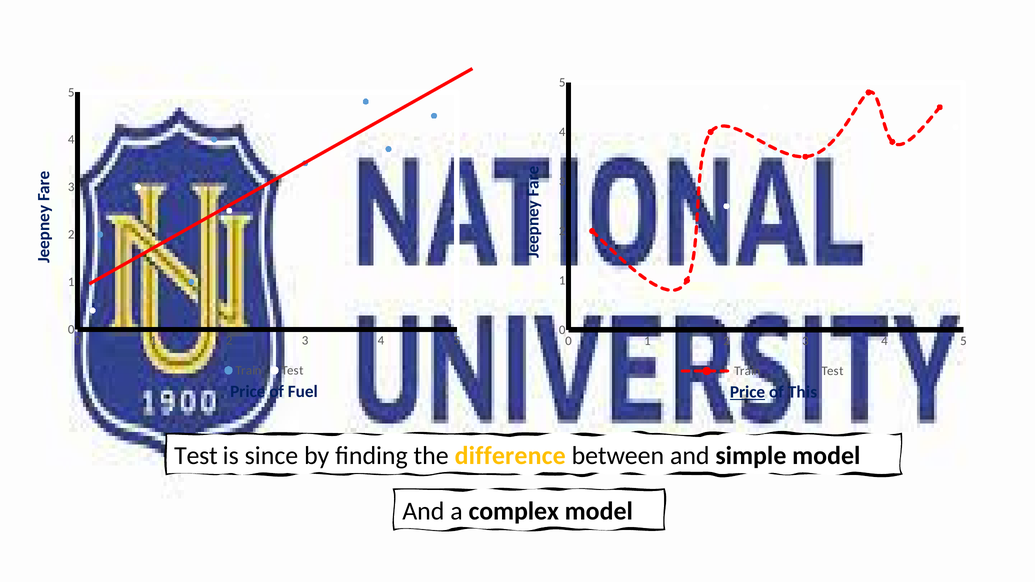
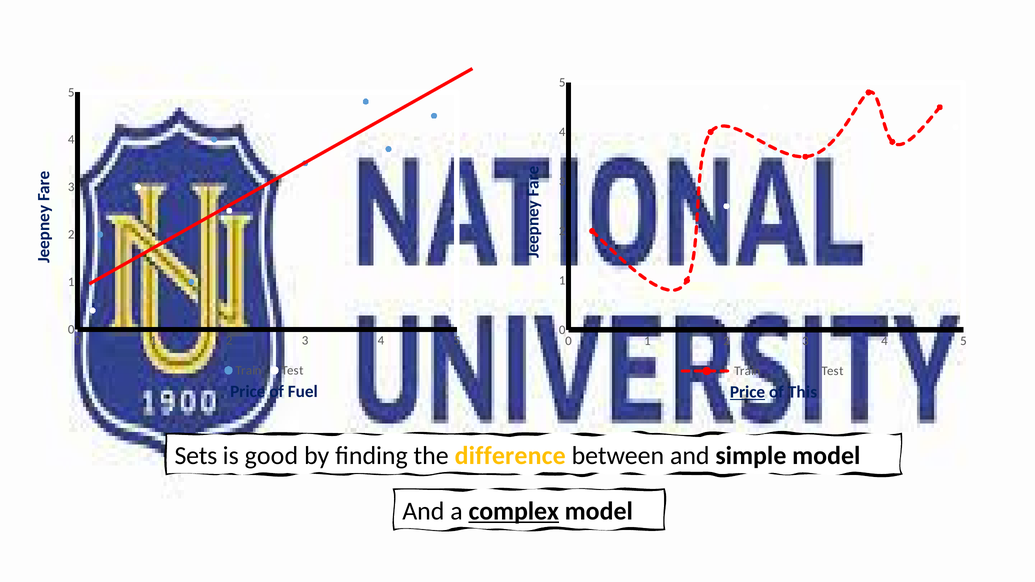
Test at (196, 456): Test -> Sets
since: since -> good
complex underline: none -> present
